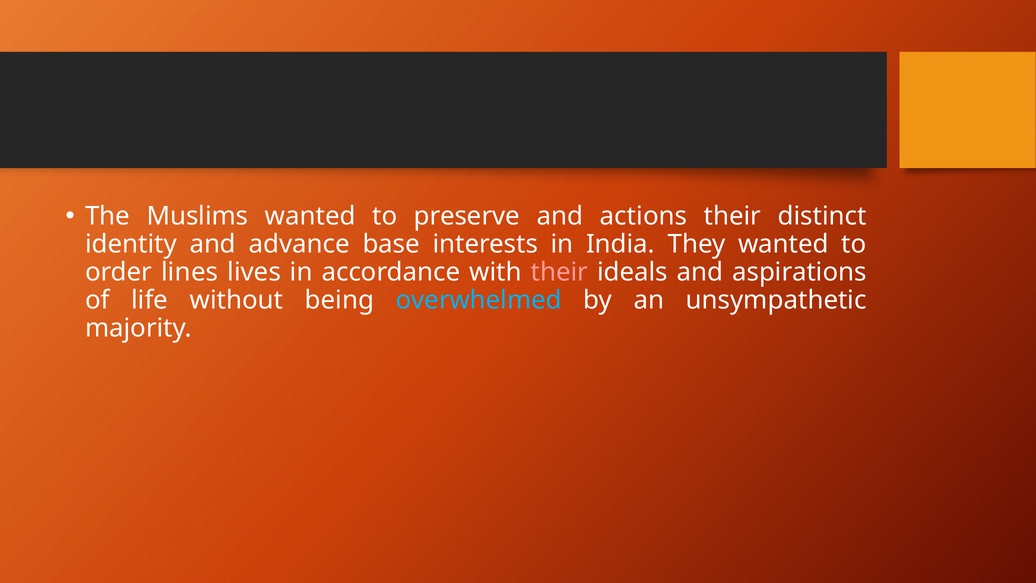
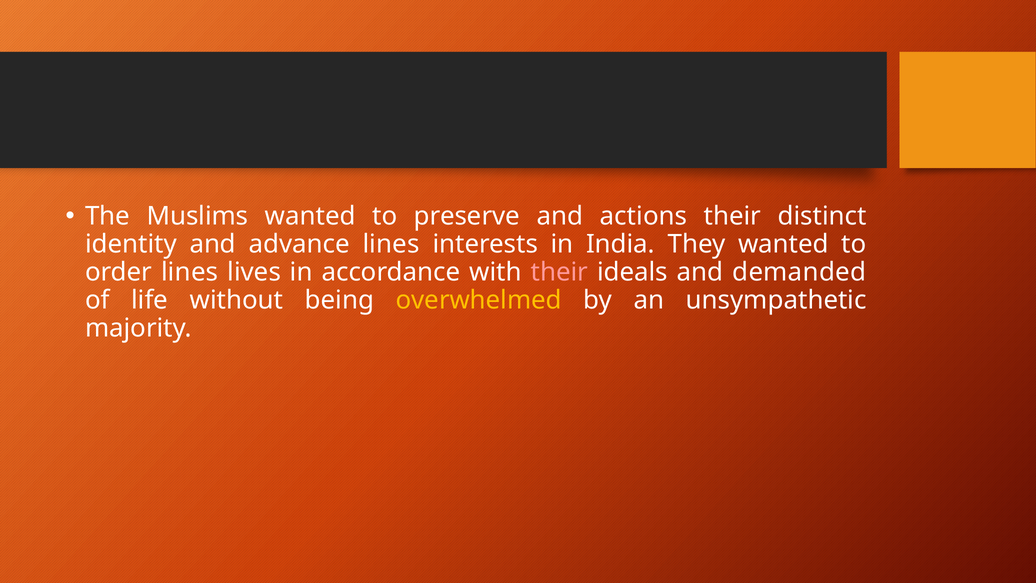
advance base: base -> lines
aspirations: aspirations -> demanded
overwhelmed colour: light blue -> yellow
